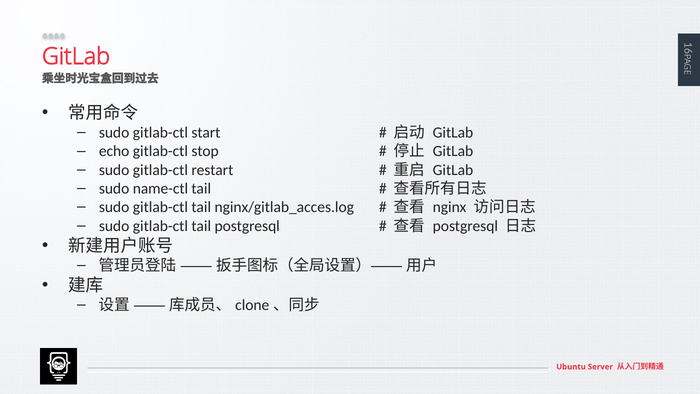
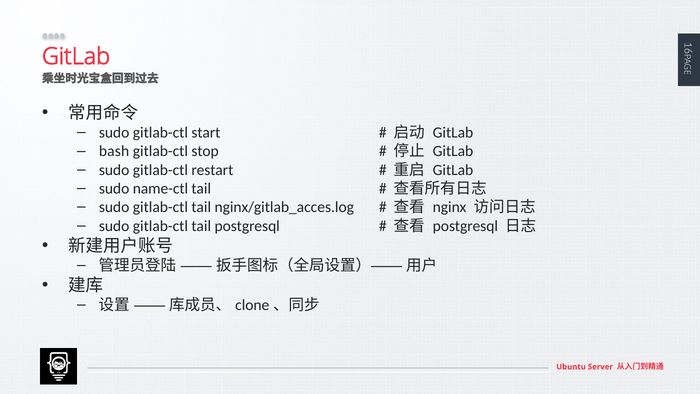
echo: echo -> bash
